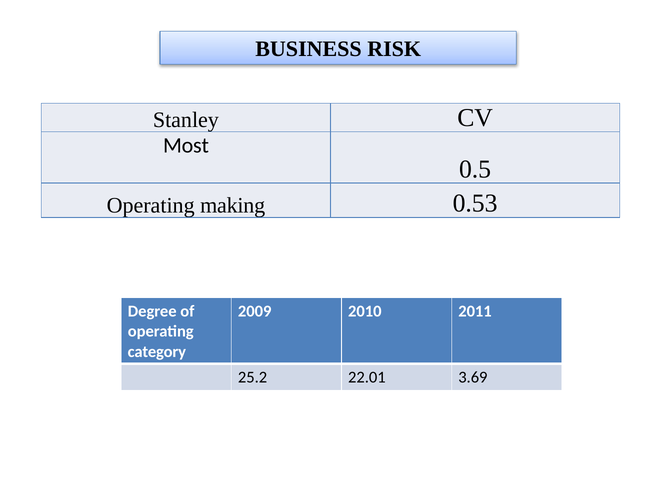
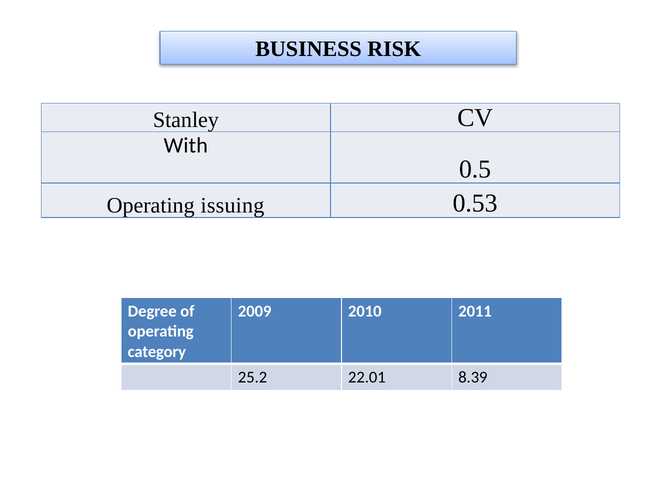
Most: Most -> With
making: making -> issuing
3.69: 3.69 -> 8.39
